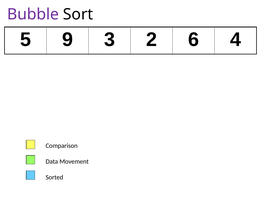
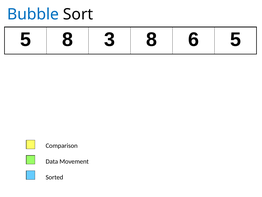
Bubble colour: purple -> blue
5 9: 9 -> 8
3 2: 2 -> 8
6 4: 4 -> 5
